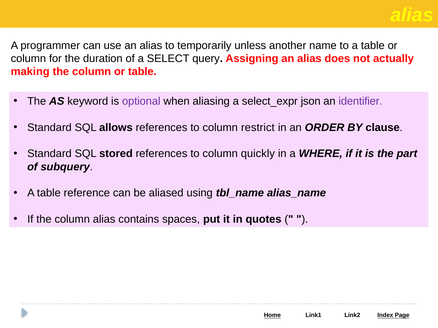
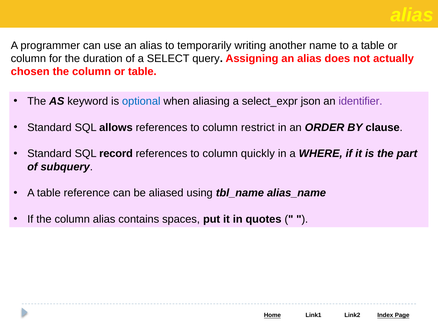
unless: unless -> writing
making: making -> chosen
optional colour: purple -> blue
stored: stored -> record
